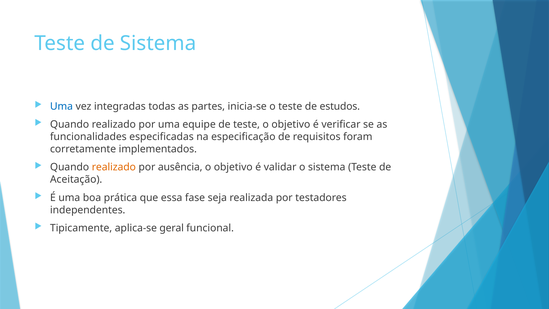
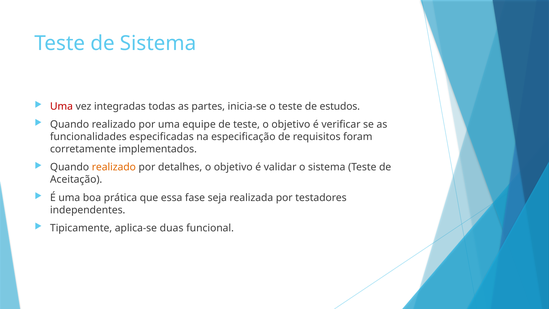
Uma at (61, 106) colour: blue -> red
ausência: ausência -> detalhes
geral: geral -> duas
